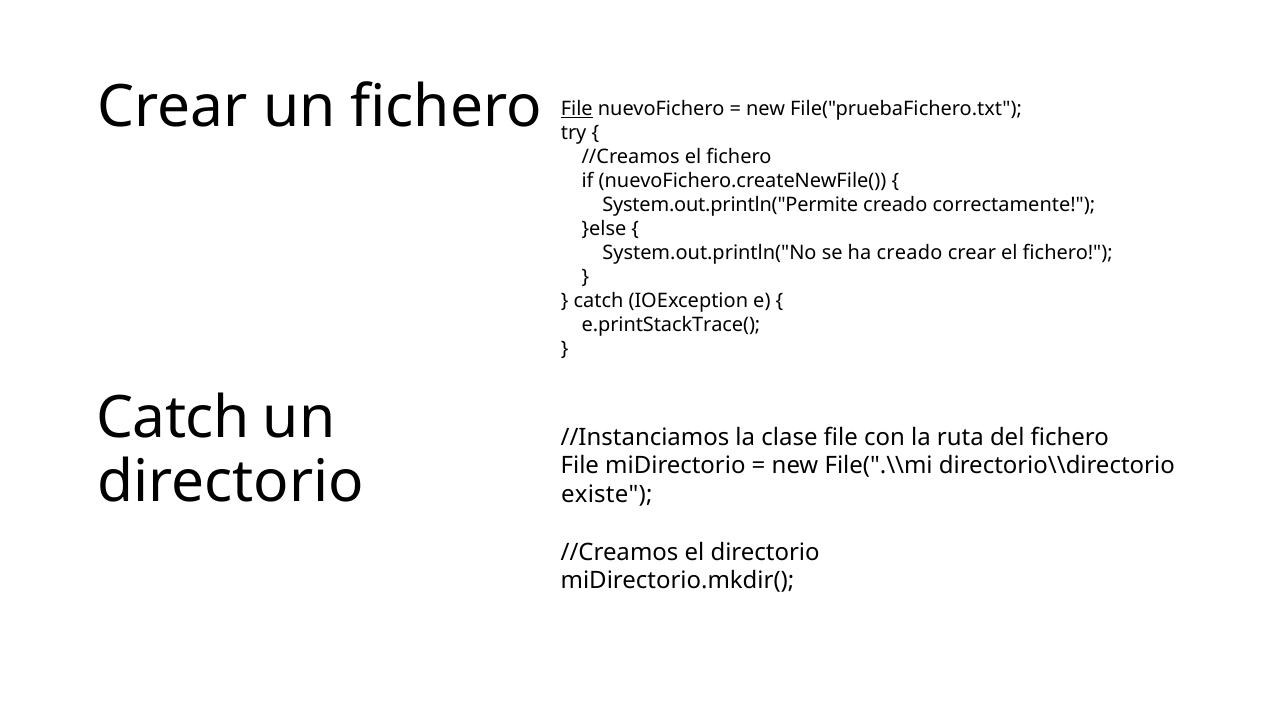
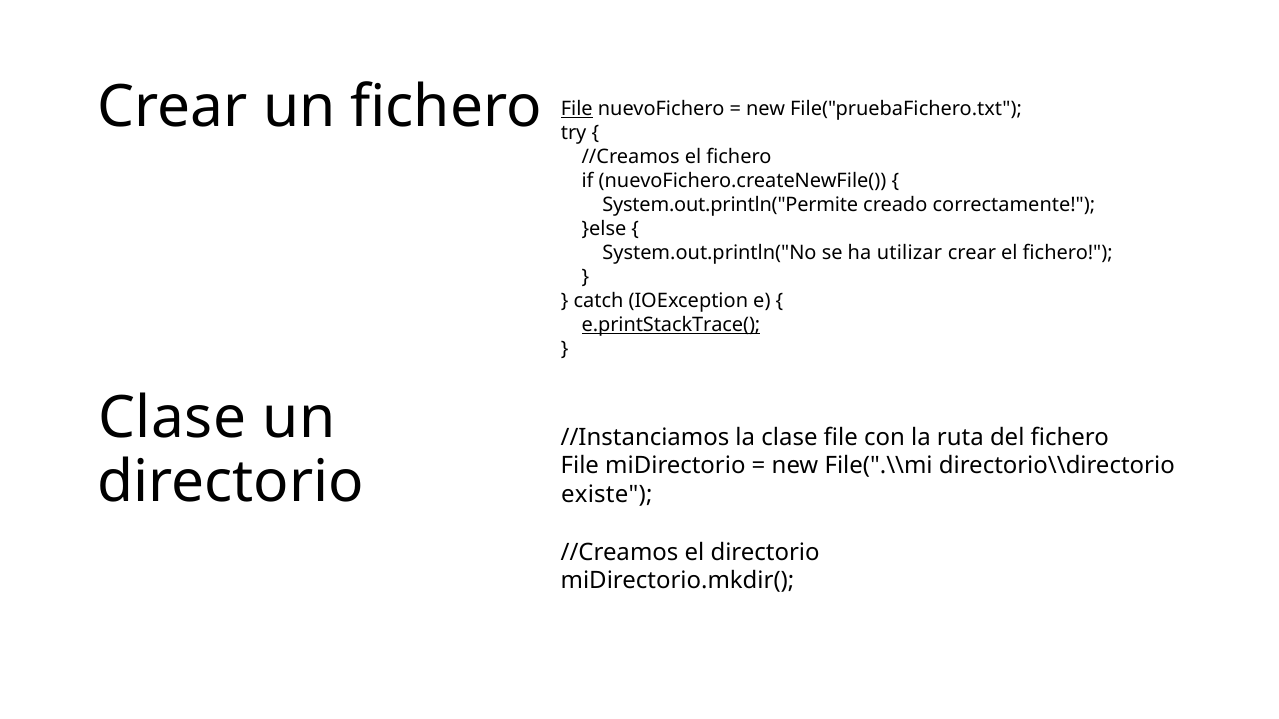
ha creado: creado -> utilizar
e.printStackTrace( underline: none -> present
Catch at (173, 419): Catch -> Clase
